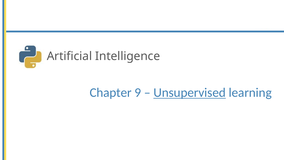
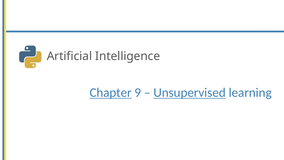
Chapter underline: none -> present
